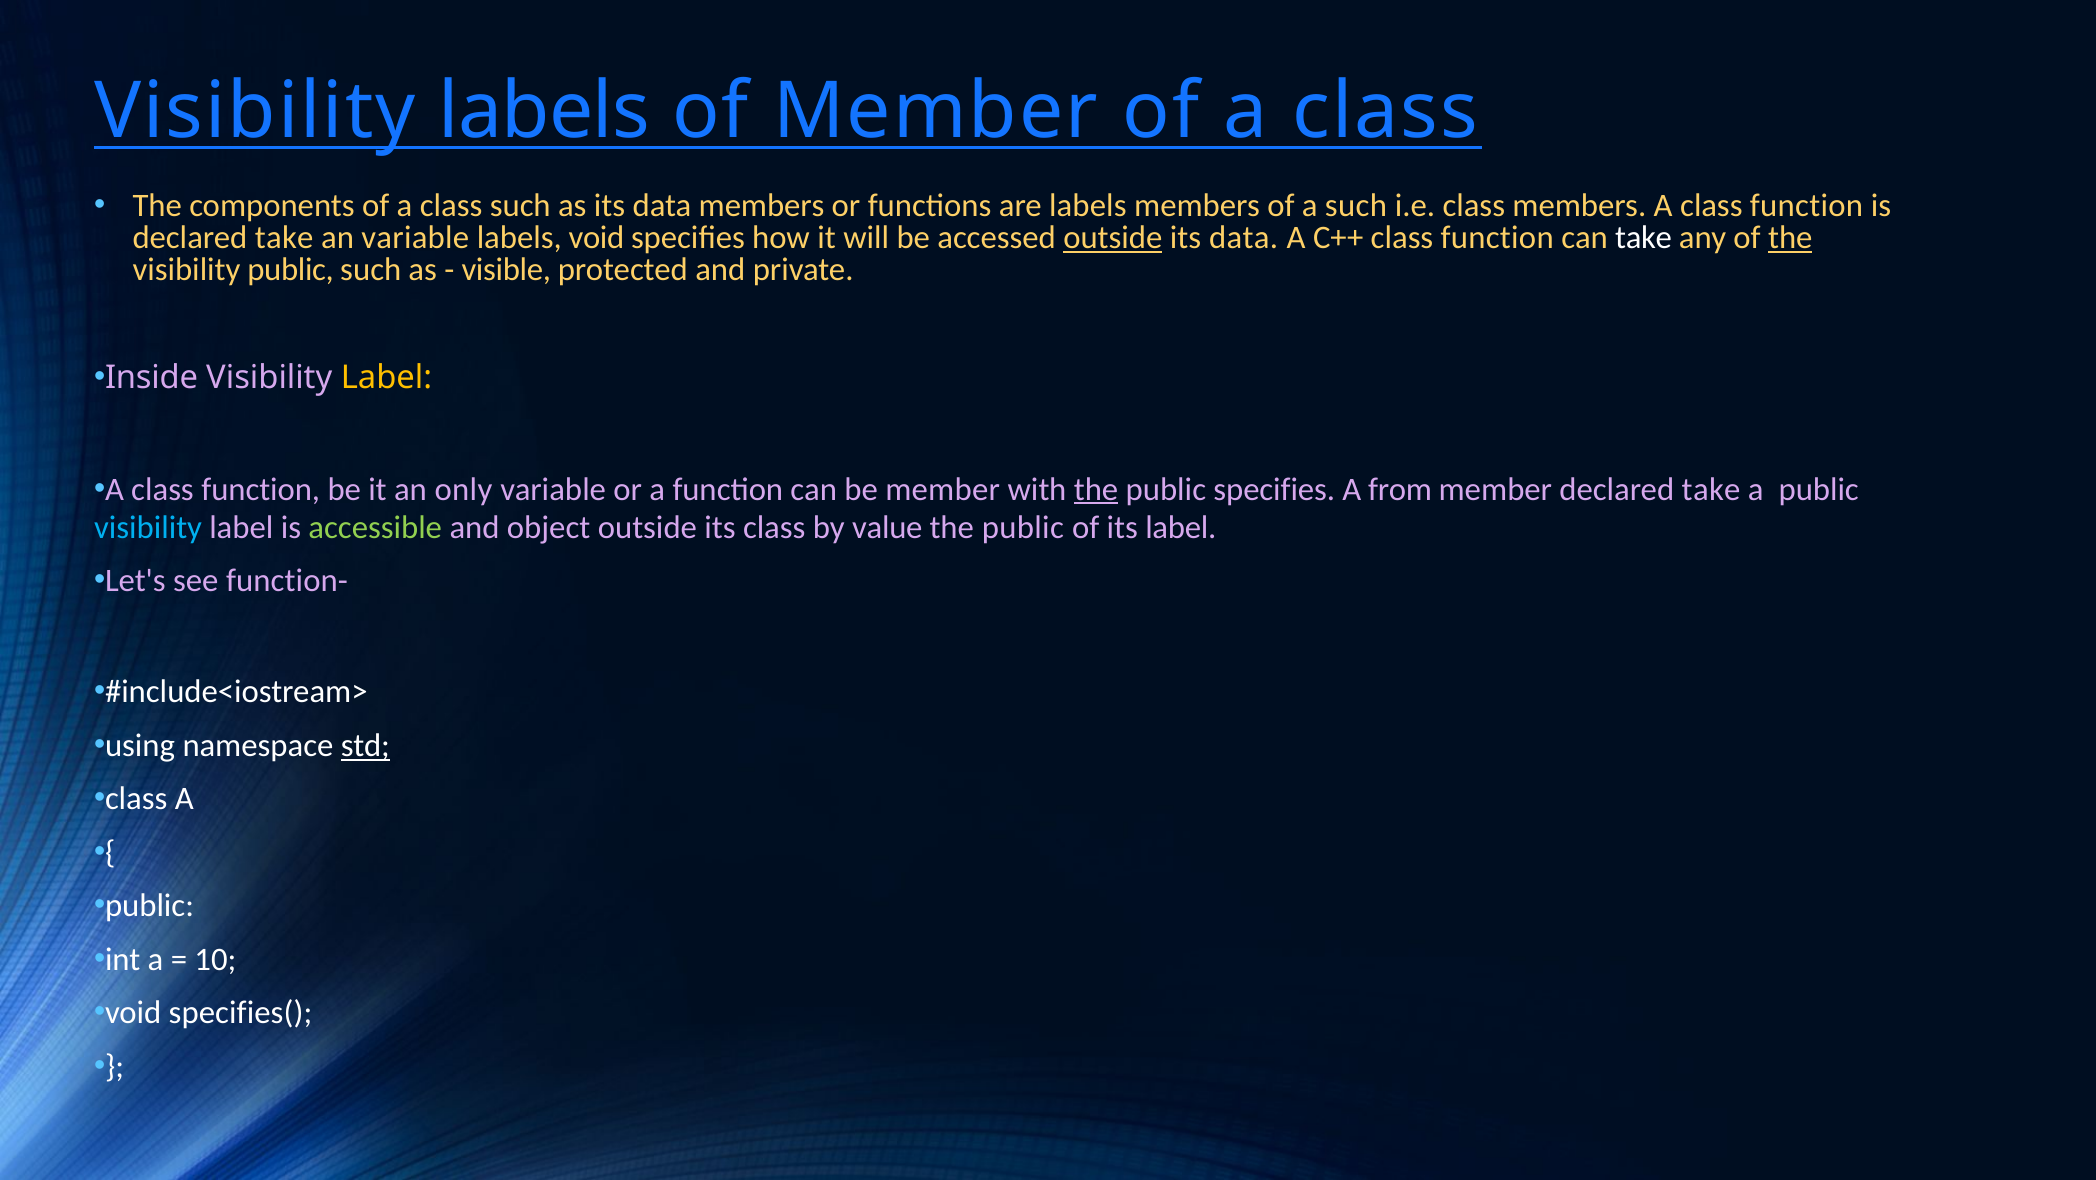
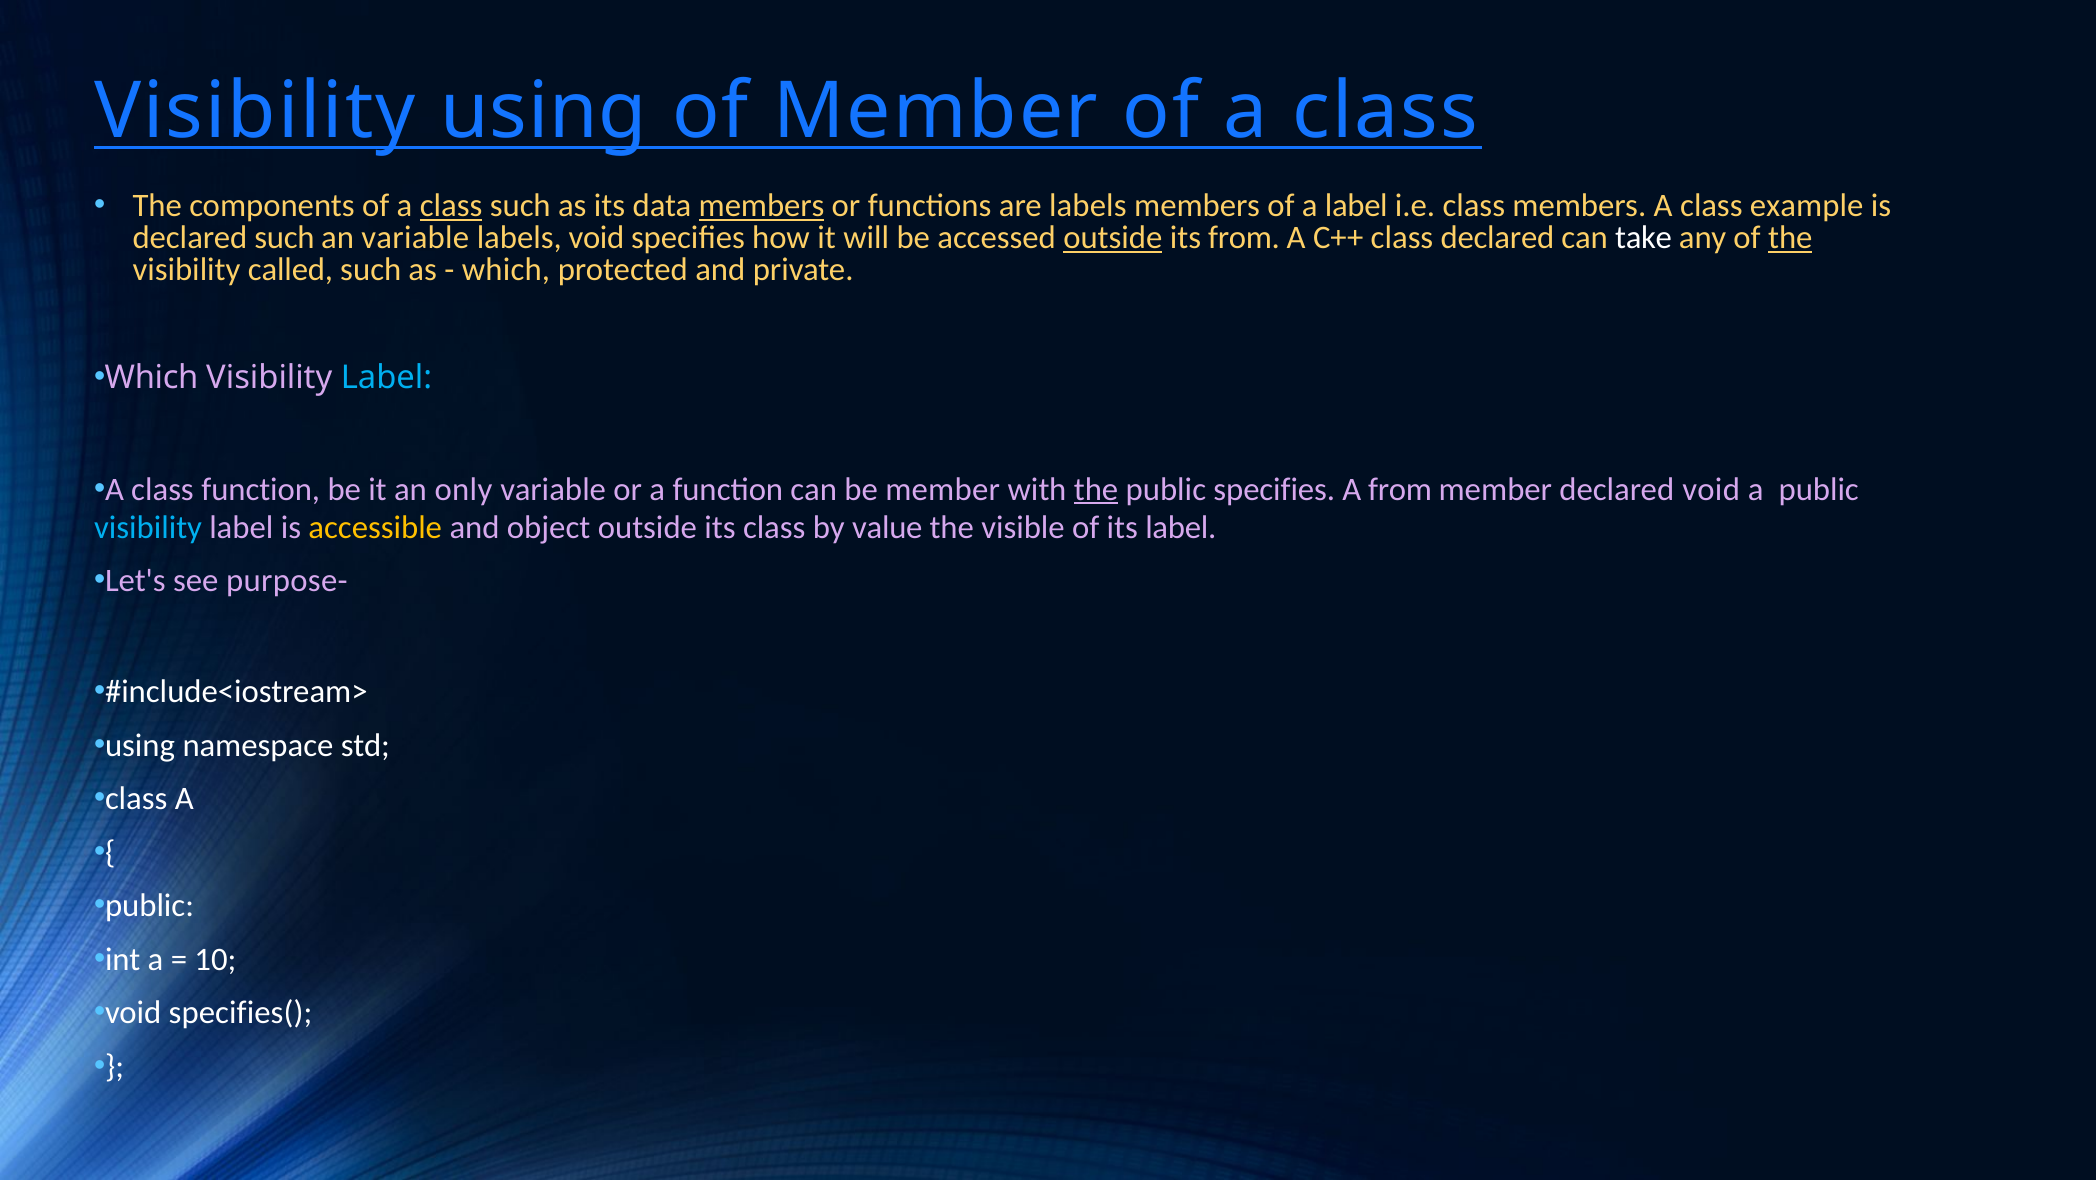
Visibility labels: labels -> using
class at (451, 206) underline: none -> present
members at (762, 206) underline: none -> present
a such: such -> label
members A class function: function -> example
take at (284, 238): take -> such
data at (1244, 238): data -> from
C++ class function: function -> declared
visibility public: public -> called
visible at (506, 270): visible -> which
Inside at (152, 378): Inside -> Which
Label at (386, 378) colour: yellow -> light blue
member declared take: take -> void
accessible colour: light green -> yellow
public at (1023, 527): public -> visible
function-: function- -> purpose-
std underline: present -> none
